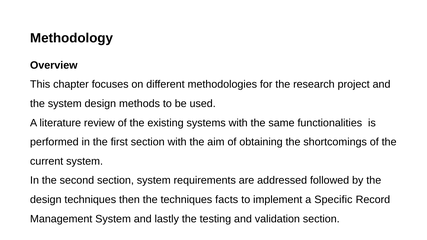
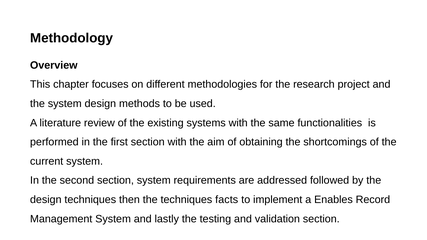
Specific: Specific -> Enables
